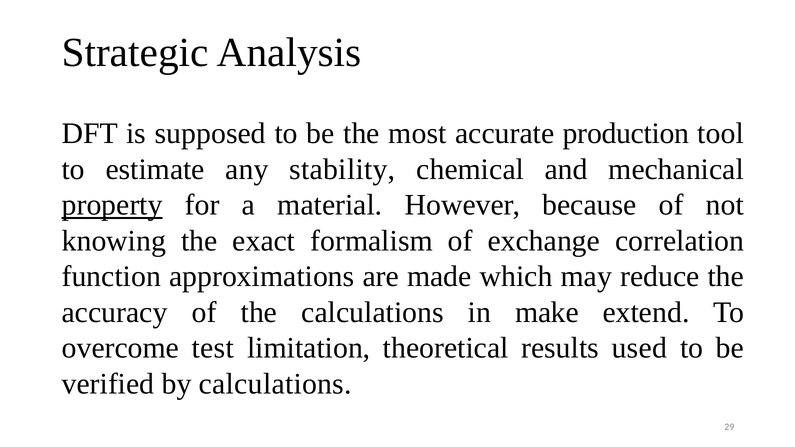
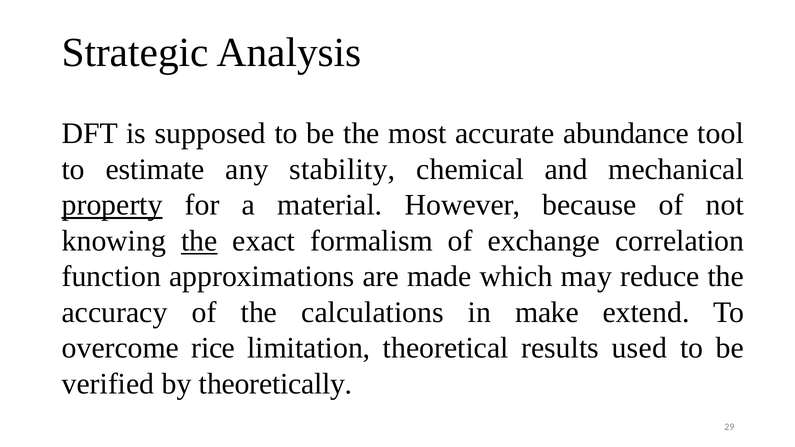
production: production -> abundance
the at (199, 241) underline: none -> present
test: test -> rice
by calculations: calculations -> theoretically
